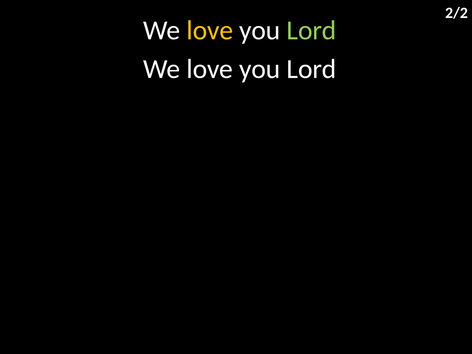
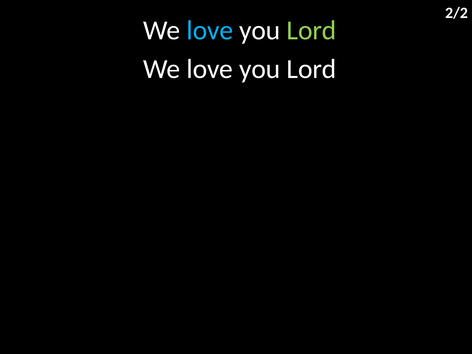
love at (210, 31) colour: yellow -> light blue
